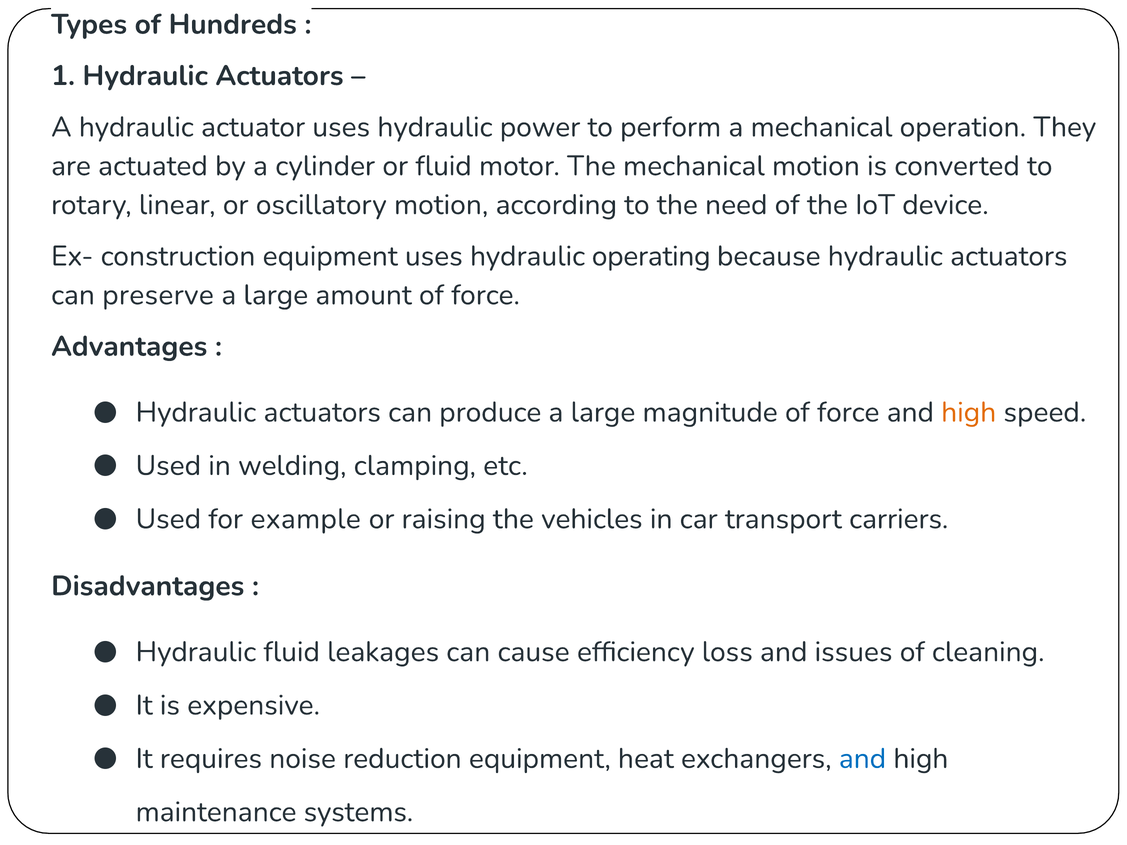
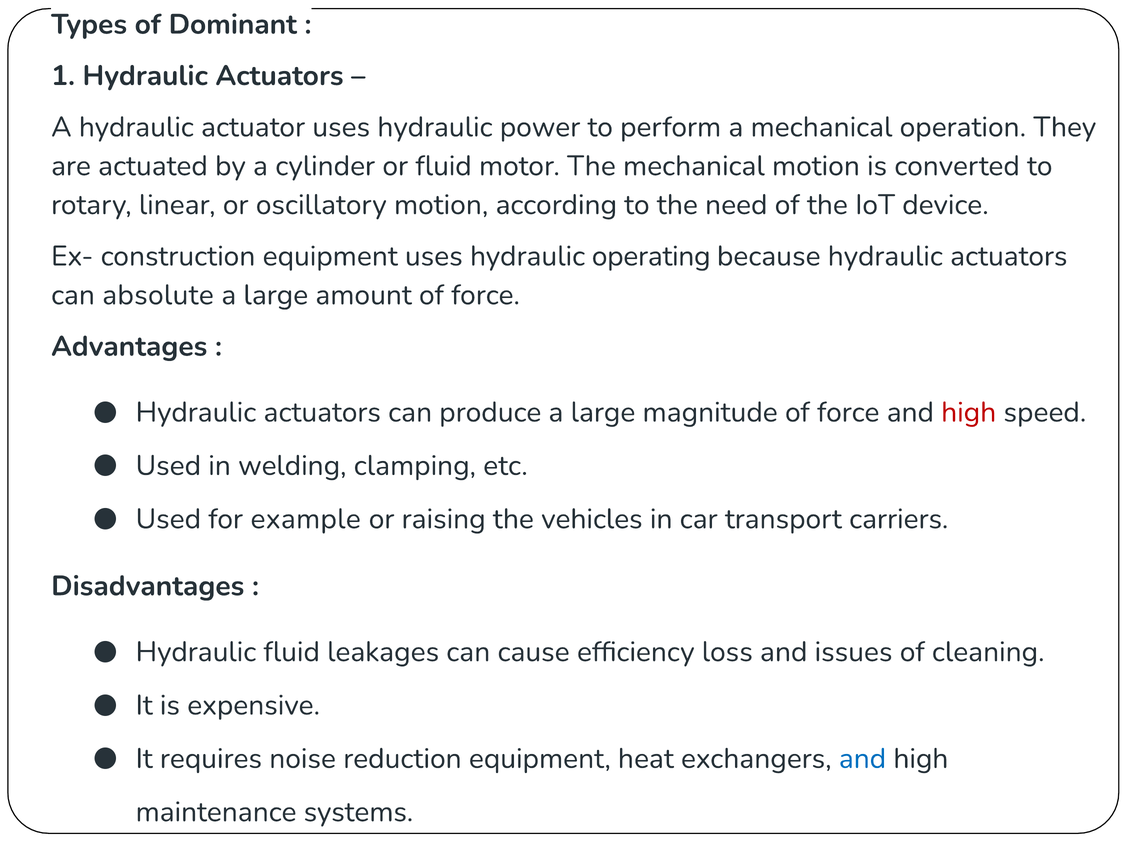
Hundreds: Hundreds -> Dominant
preserve: preserve -> absolute
high at (969, 412) colour: orange -> red
